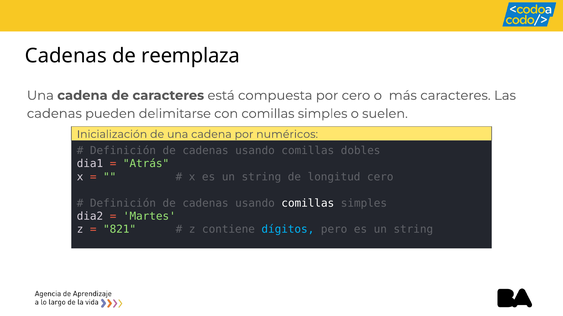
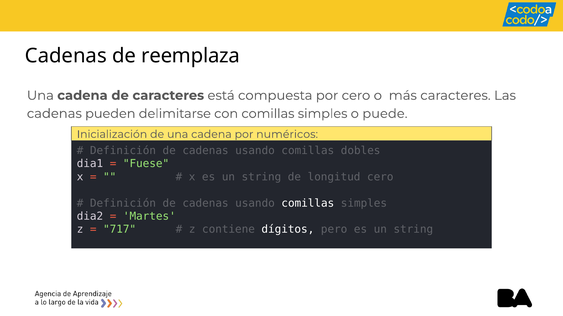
suelen: suelen -> puede
Atrás: Atrás -> Fuese
821: 821 -> 717
dígitos colour: light blue -> white
